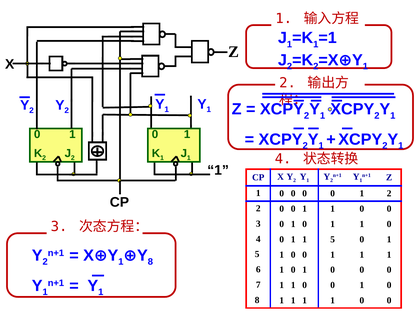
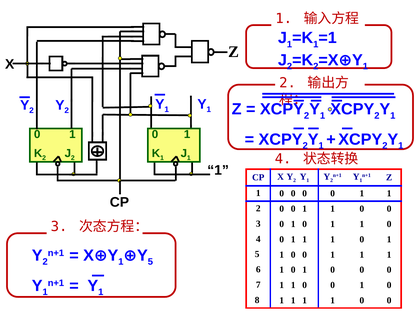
2 at (389, 194): 2 -> 1
5 at (333, 239): 5 -> 1
8 at (150, 262): 8 -> 5
